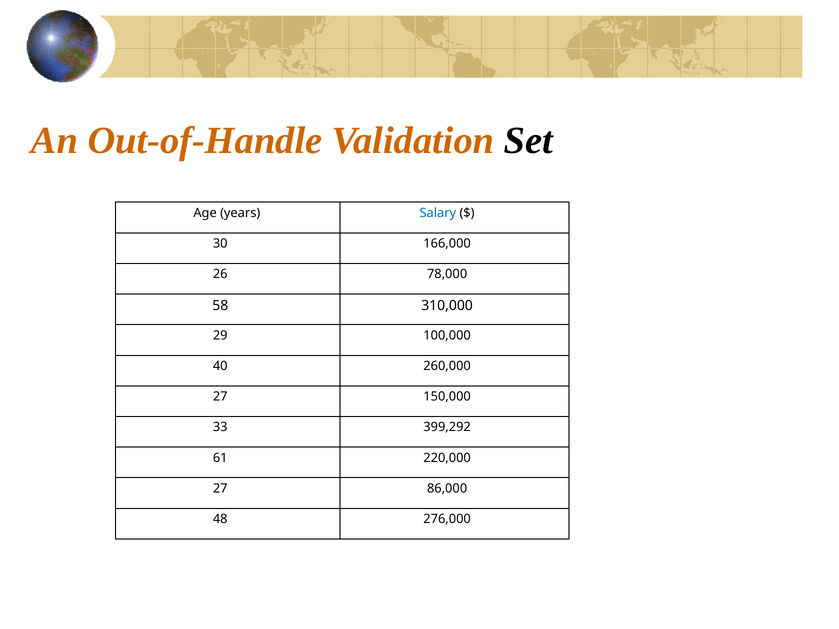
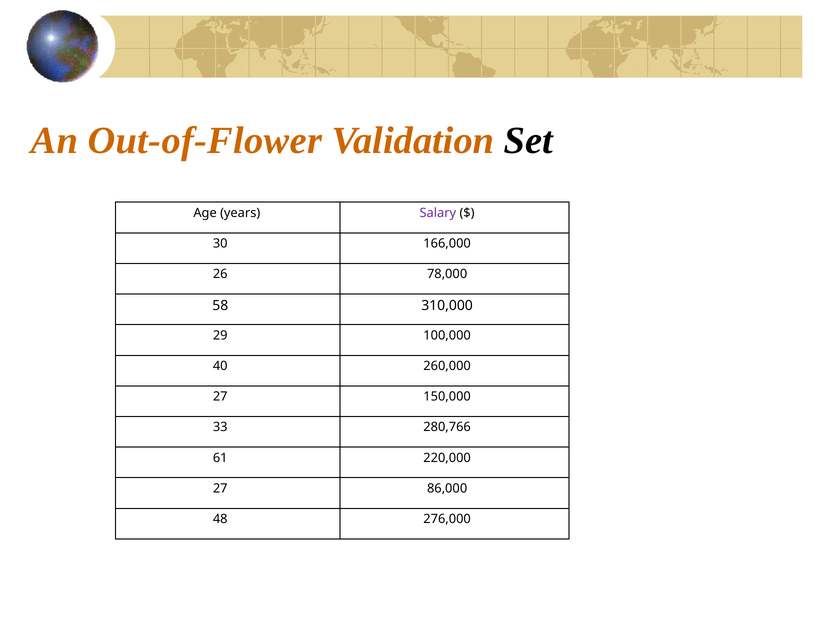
Out-of-Handle: Out-of-Handle -> Out-of-Flower
Salary colour: blue -> purple
399,292: 399,292 -> 280,766
